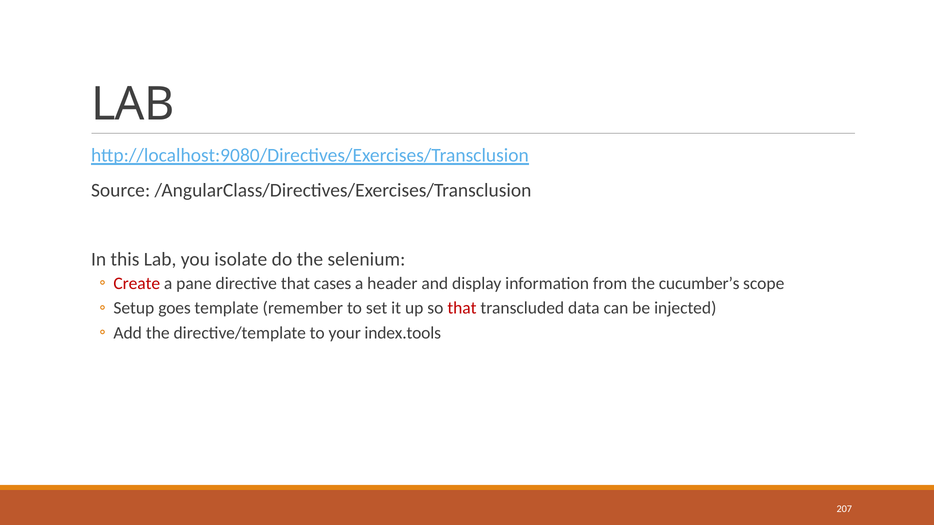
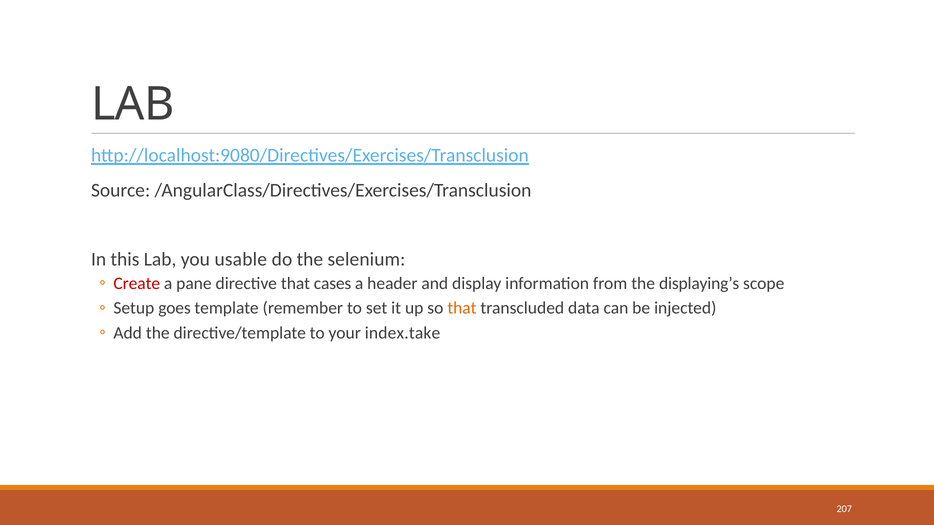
isolate: isolate -> usable
cucumber’s: cucumber’s -> displaying’s
that at (462, 308) colour: red -> orange
index.tools: index.tools -> index.take
